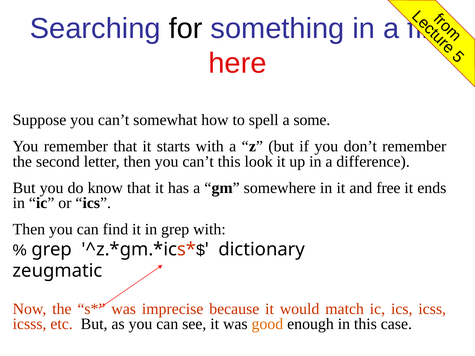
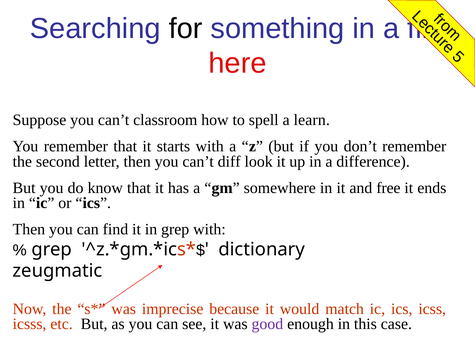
somewhat: somewhat -> classroom
some: some -> learn
can’t this: this -> diff
good colour: orange -> purple
